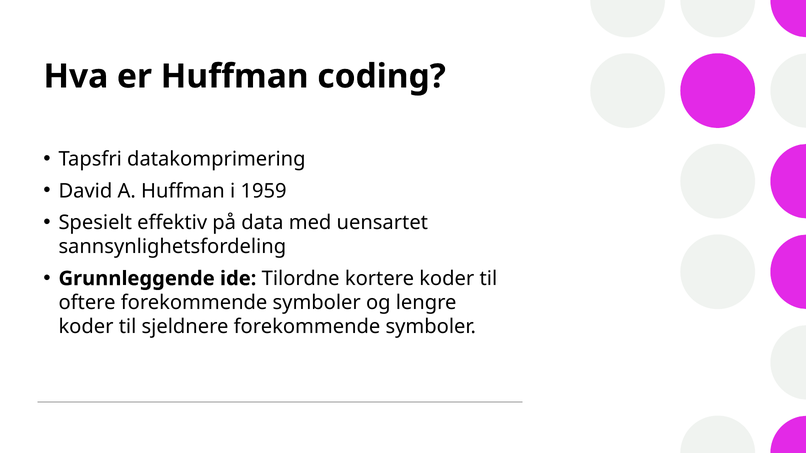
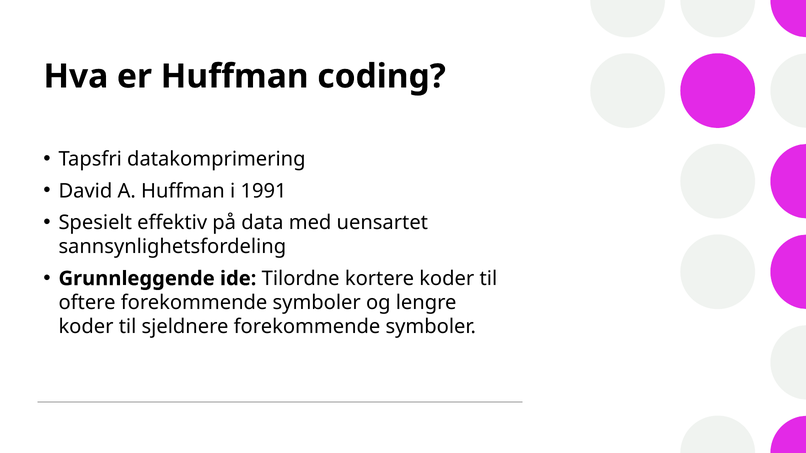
1959: 1959 -> 1991
